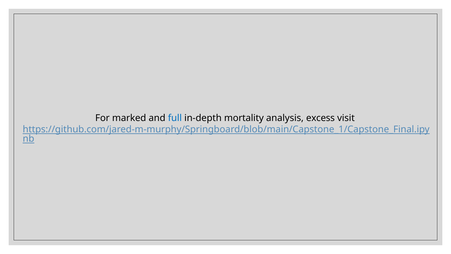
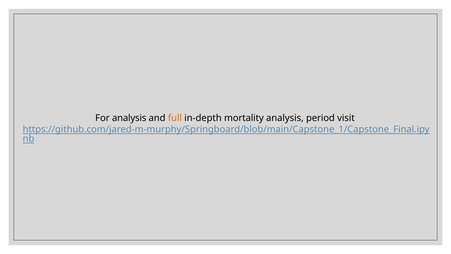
For marked: marked -> analysis
full colour: blue -> orange
excess: excess -> period
